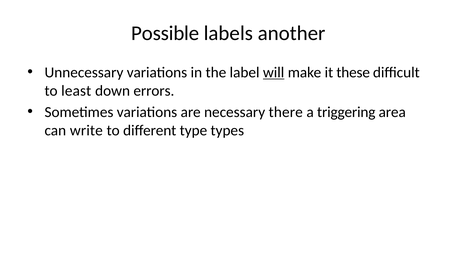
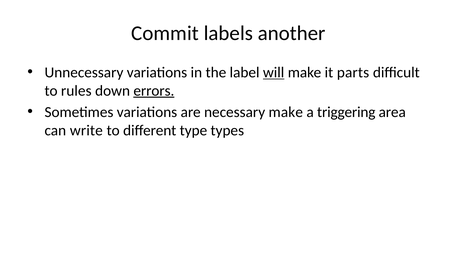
Possible: Possible -> Commit
these: these -> parts
least: least -> rules
errors underline: none -> present
necessary there: there -> make
